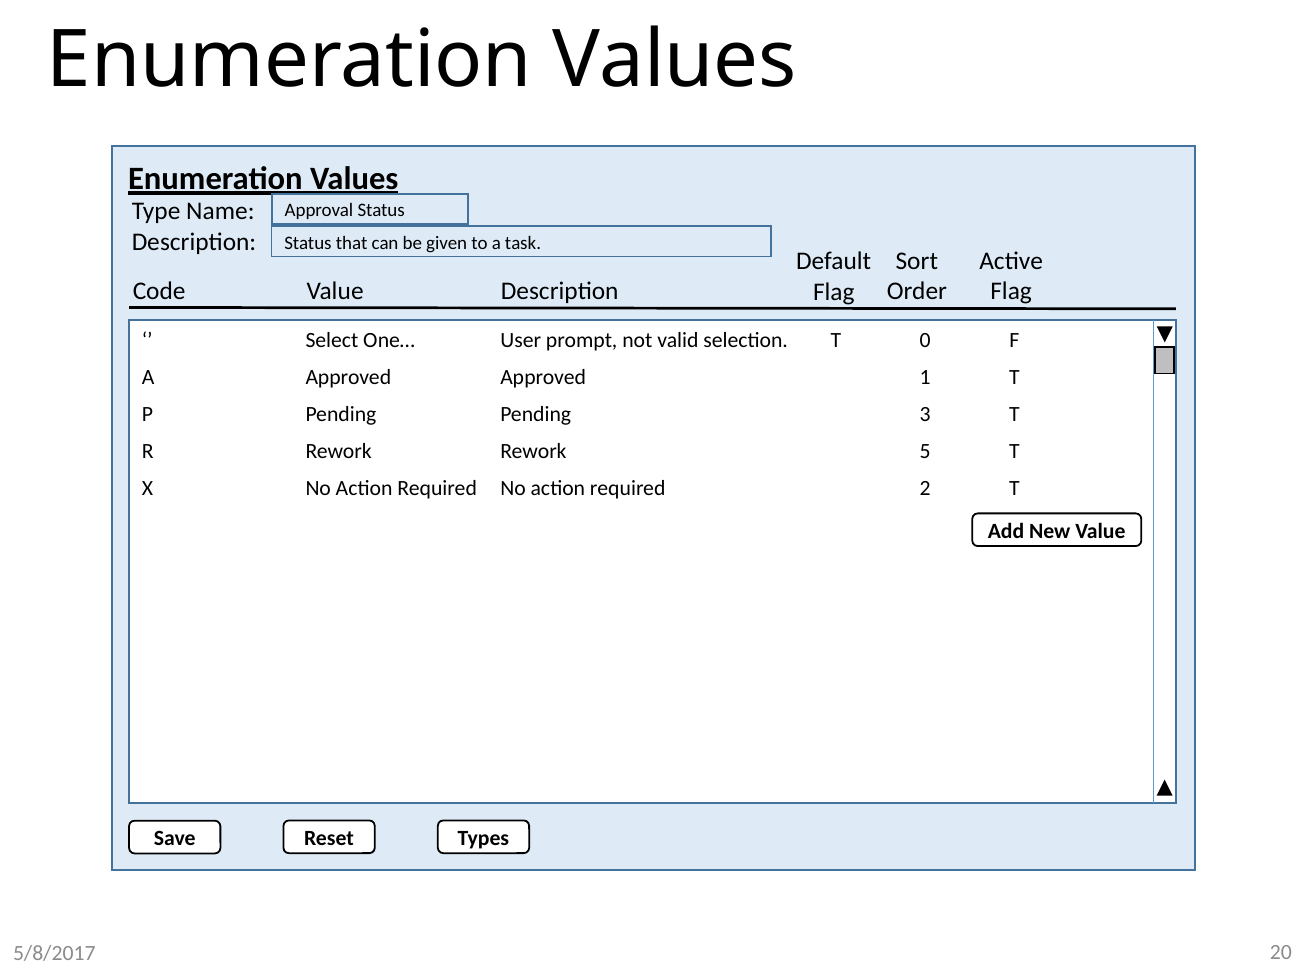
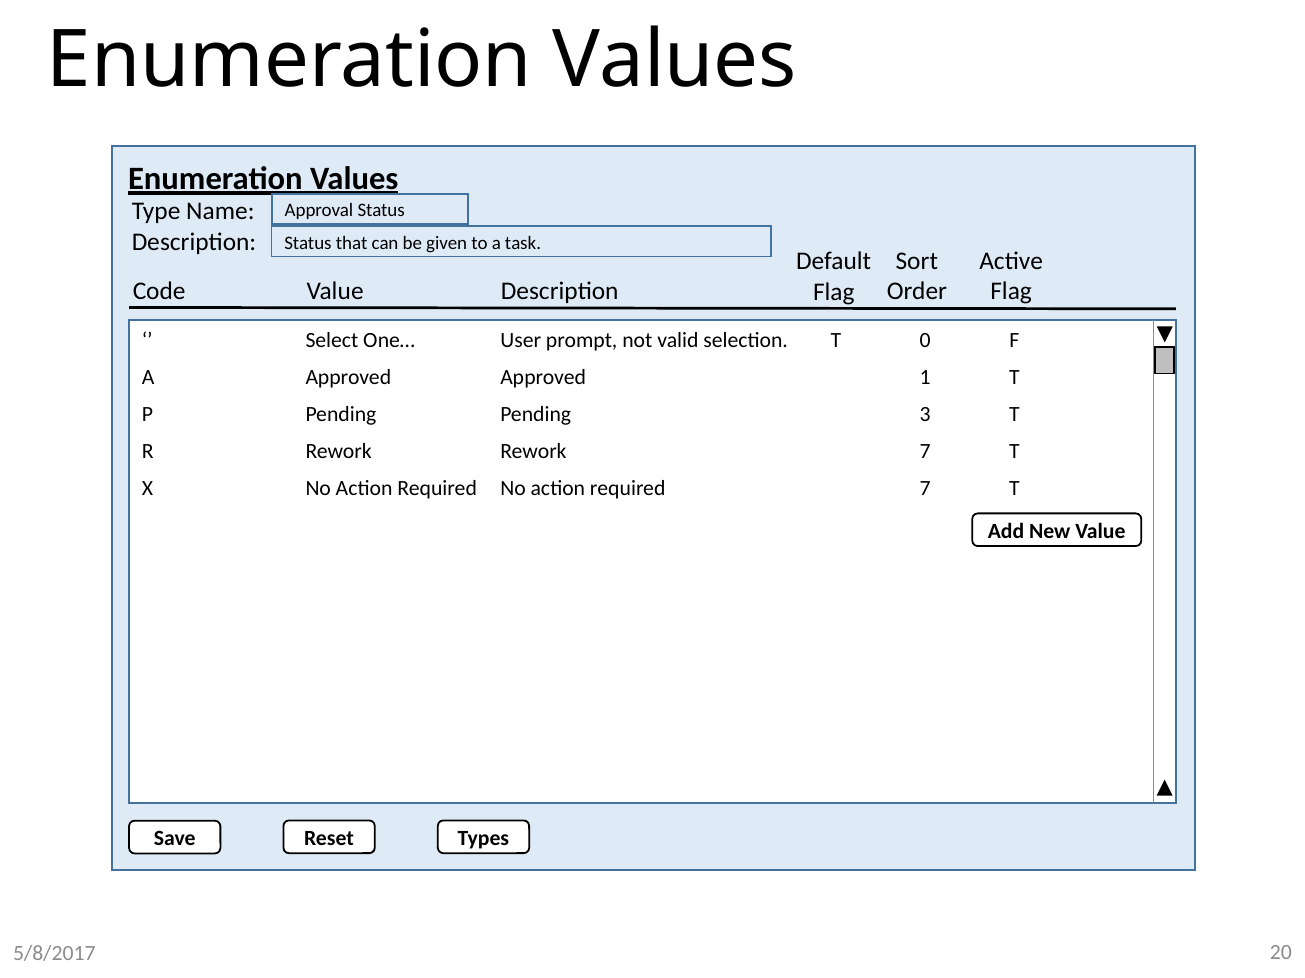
Rework 5: 5 -> 7
required 2: 2 -> 7
